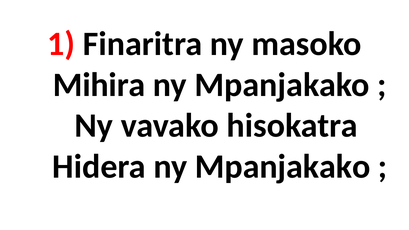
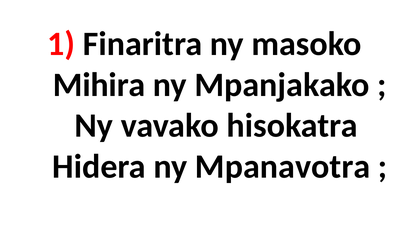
Hidera ny Mpanjakako: Mpanjakako -> Mpanavotra
